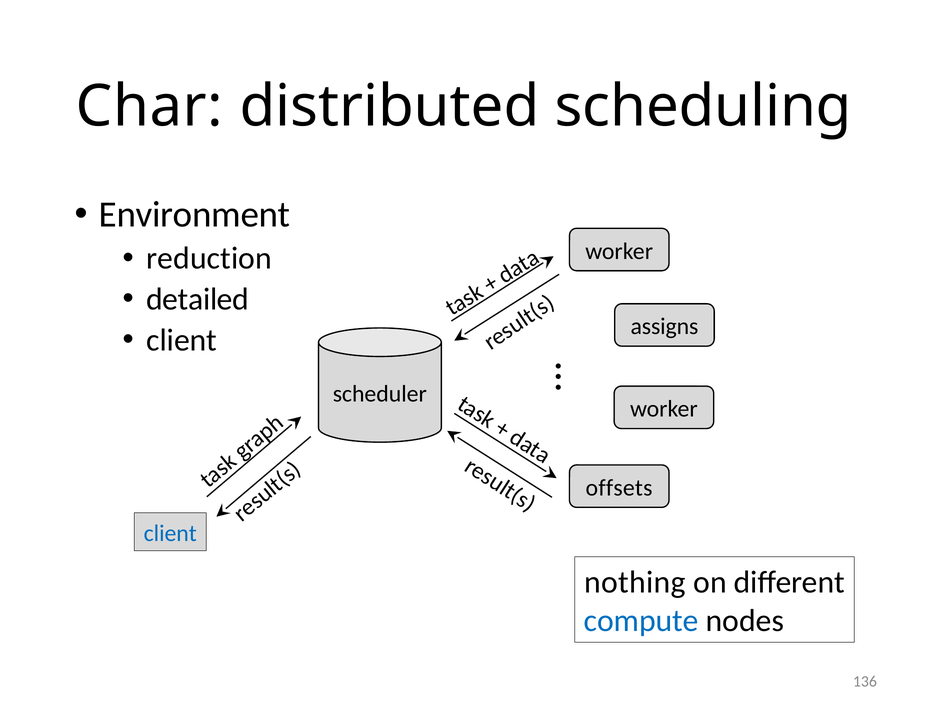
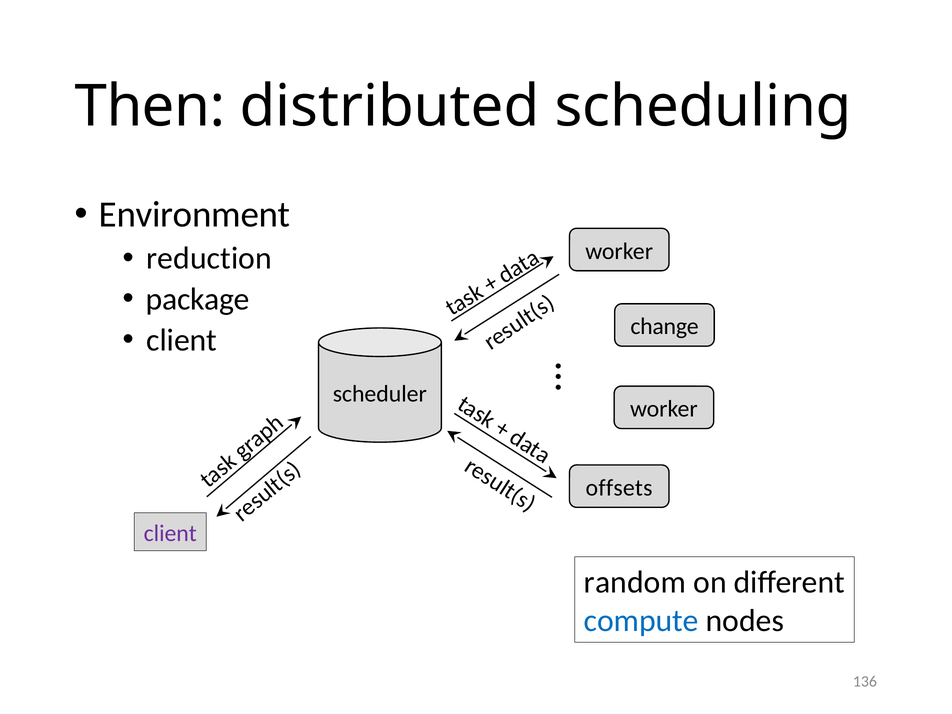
Char: Char -> Then
detailed: detailed -> package
assigns: assigns -> change
client at (170, 533) colour: blue -> purple
nothing: nothing -> random
